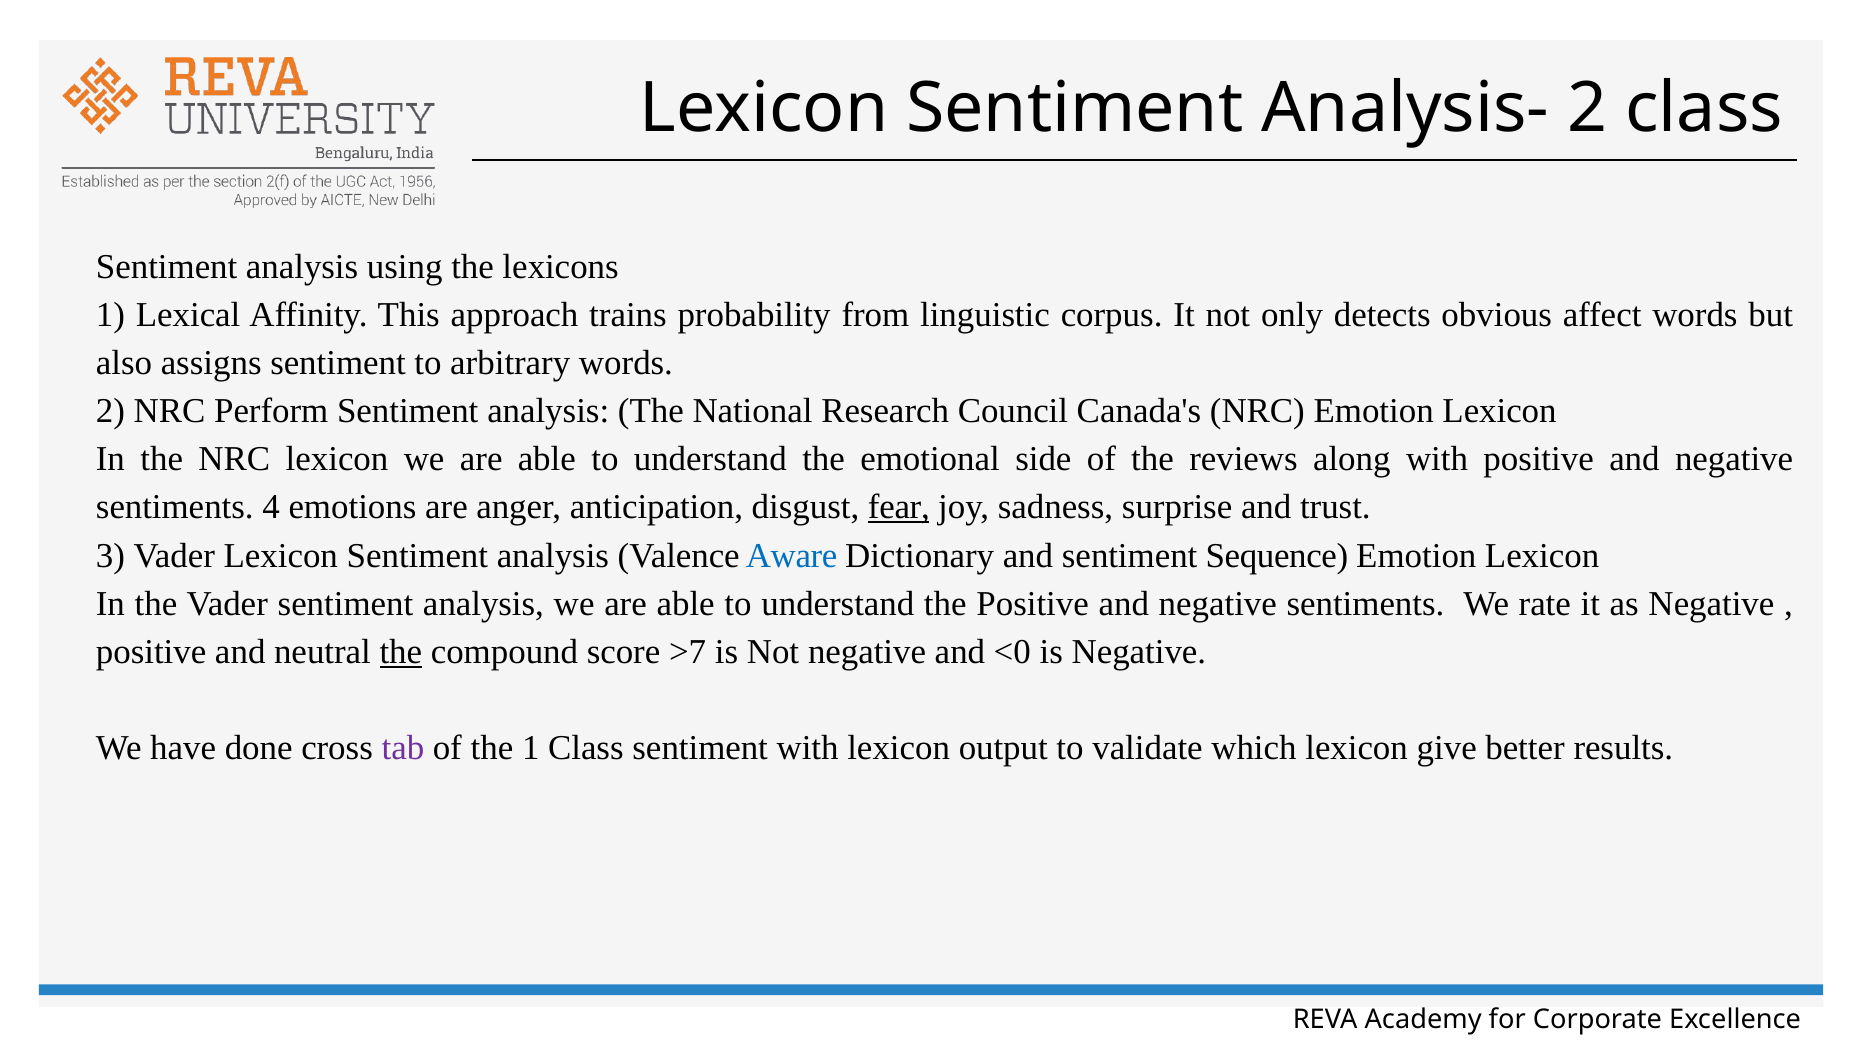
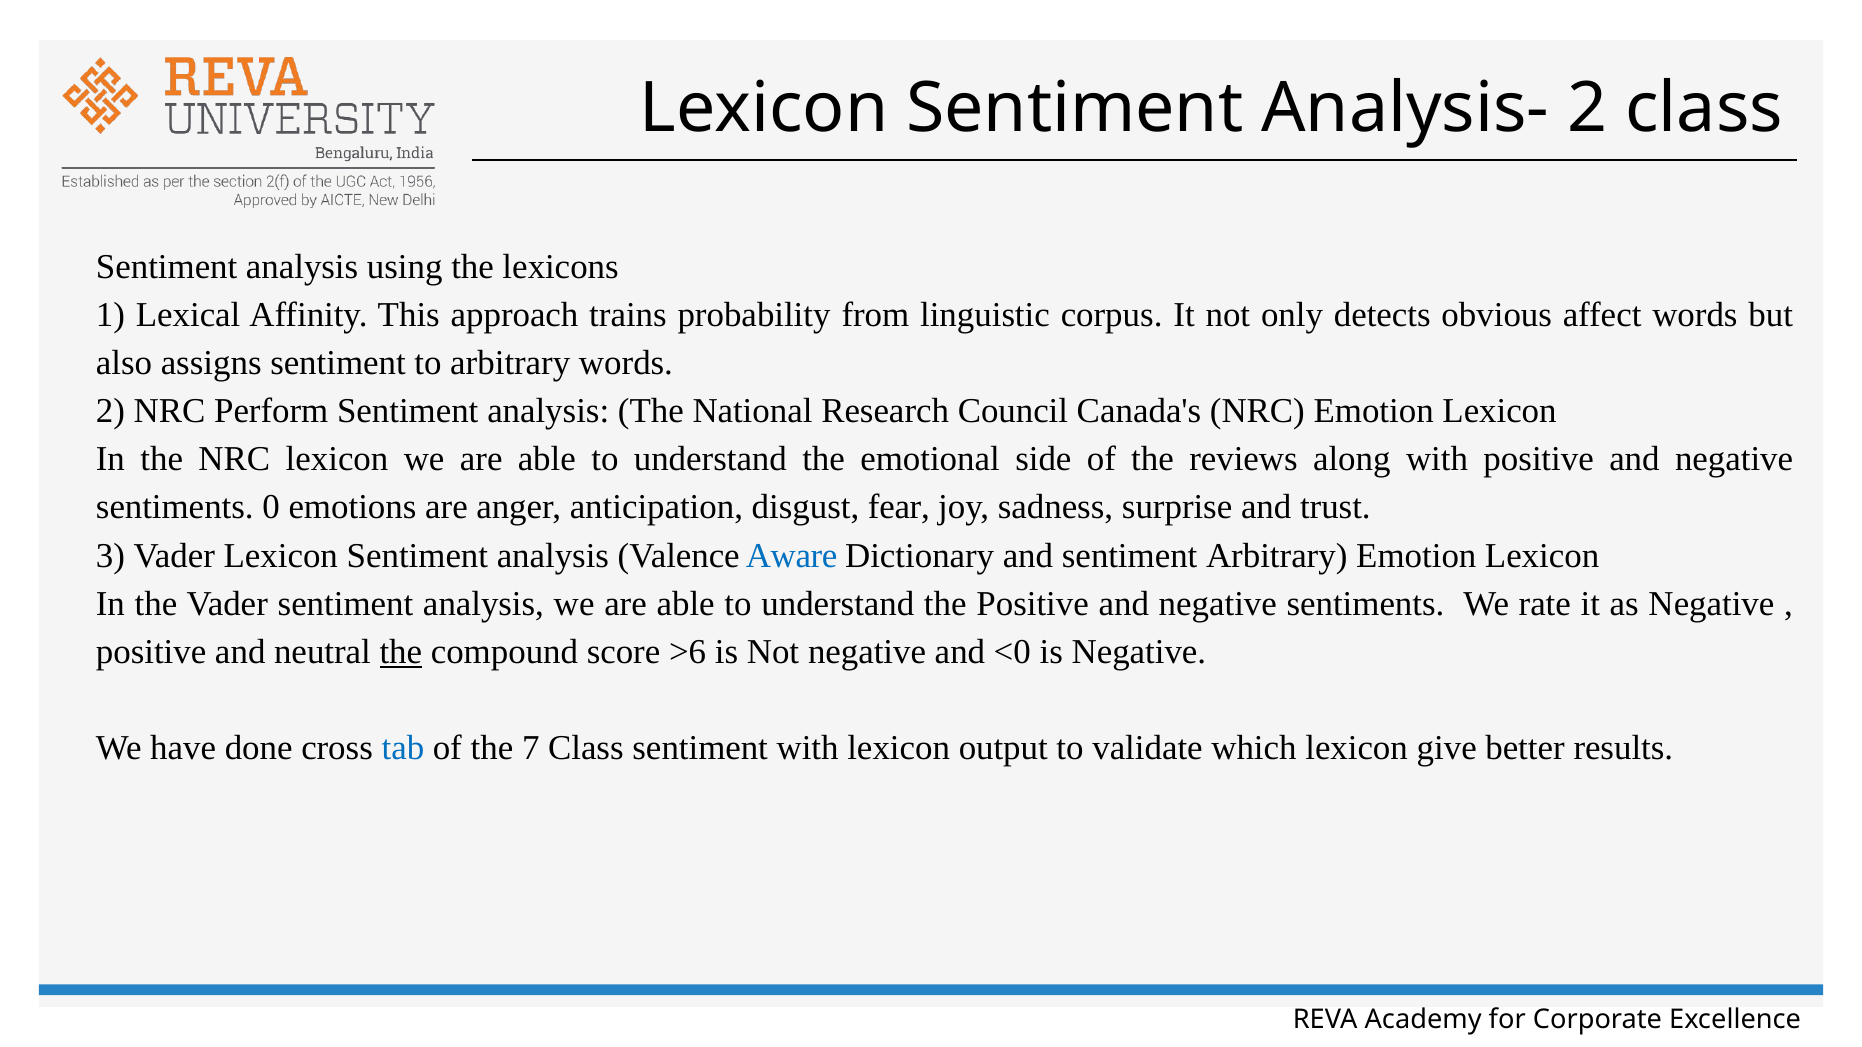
4: 4 -> 0
fear underline: present -> none
sentiment Sequence: Sequence -> Arbitrary
>7: >7 -> >6
tab colour: purple -> blue
the 1: 1 -> 7
